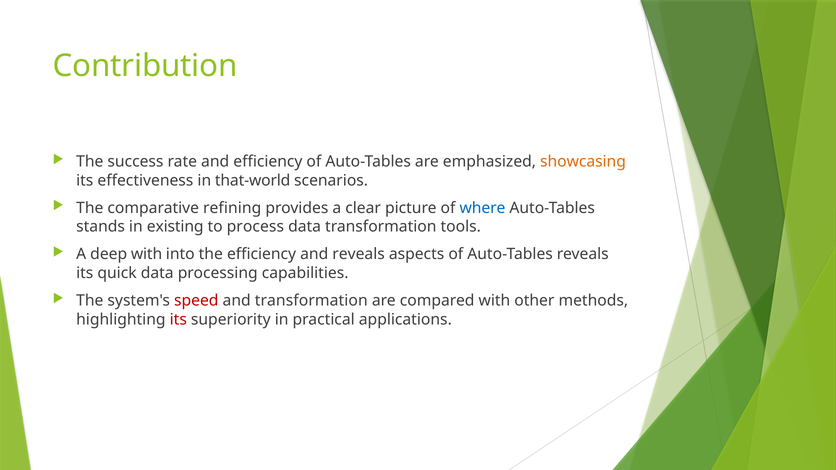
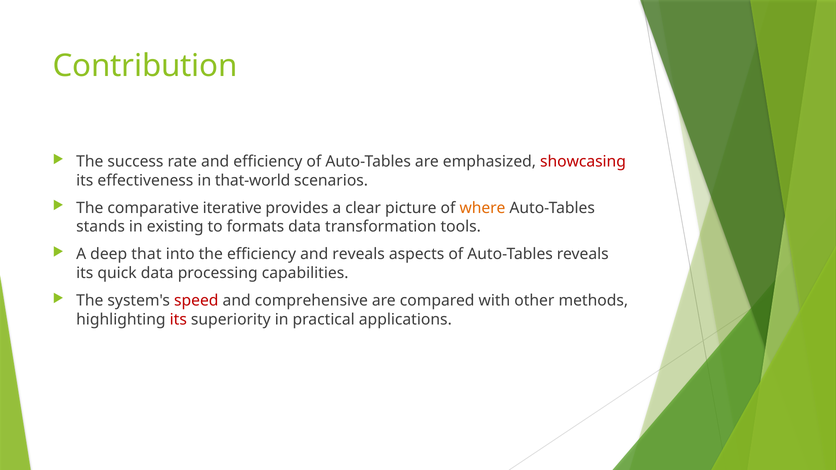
showcasing colour: orange -> red
refining: refining -> iterative
where colour: blue -> orange
process: process -> formats
deep with: with -> that
and transformation: transformation -> comprehensive
